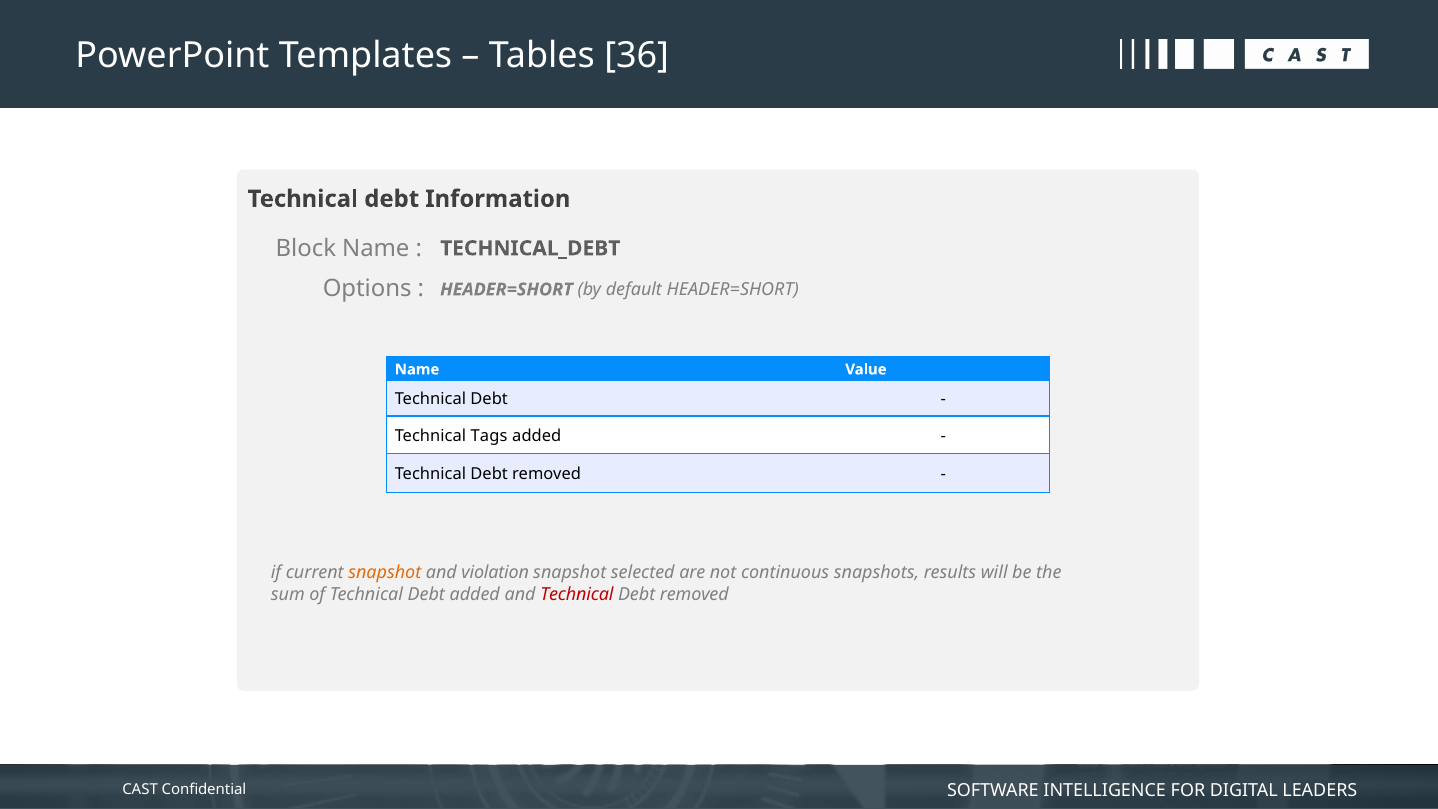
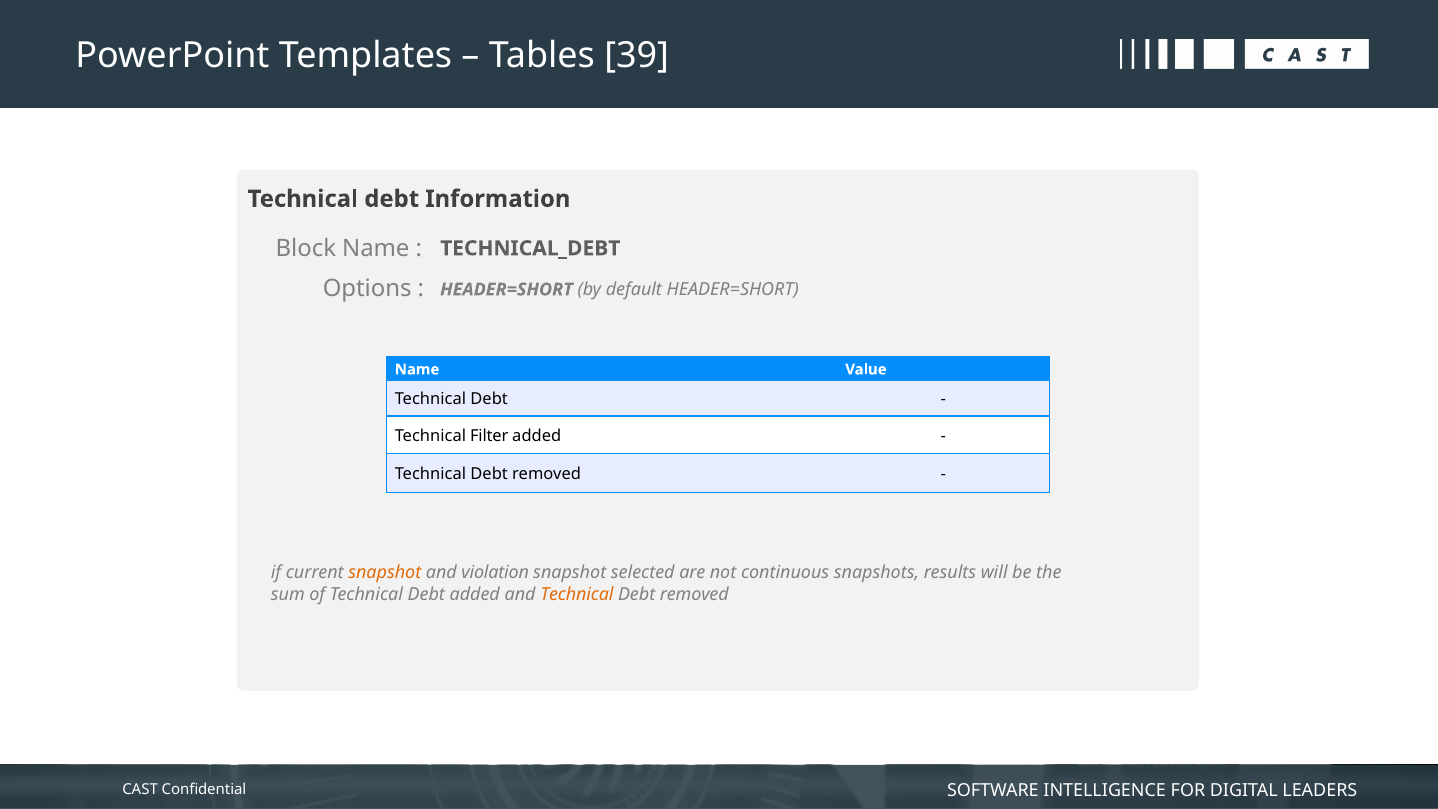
36: 36 -> 39
Tags: Tags -> Filter
Technical at (577, 595) colour: red -> orange
